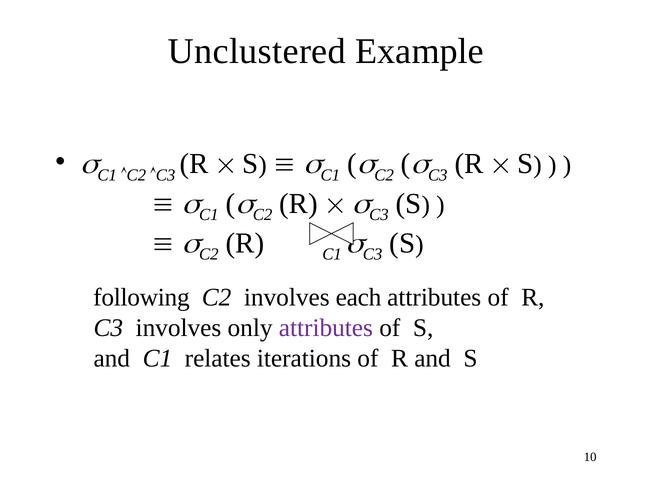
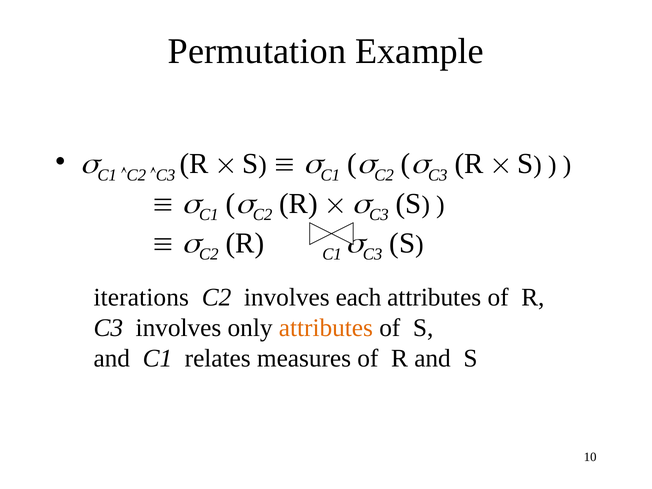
Unclustered: Unclustered -> Permutation
following: following -> iterations
attributes at (326, 328) colour: purple -> orange
iterations: iterations -> measures
